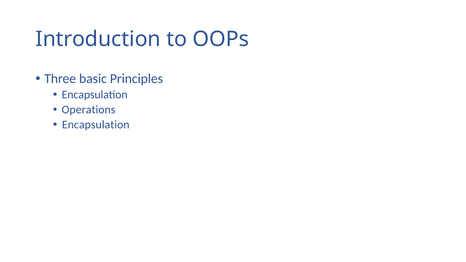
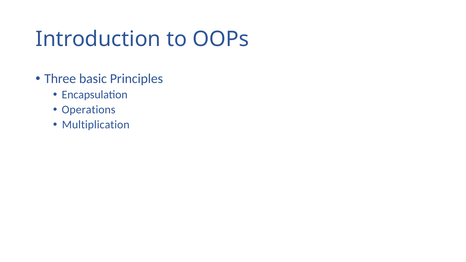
Encapsulation at (96, 125): Encapsulation -> Multiplication
